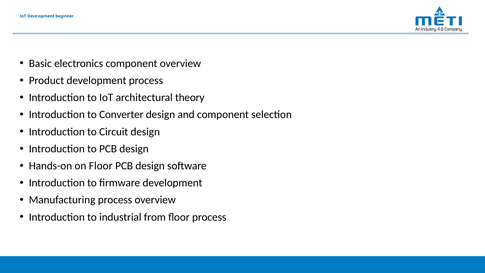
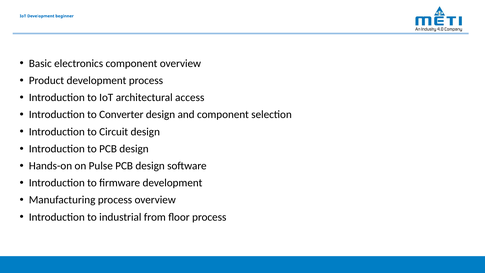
theory: theory -> access
on Floor: Floor -> Pulse
